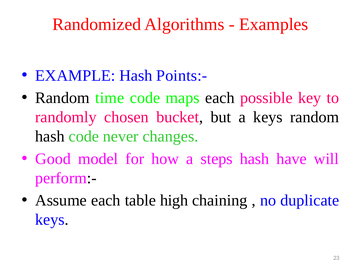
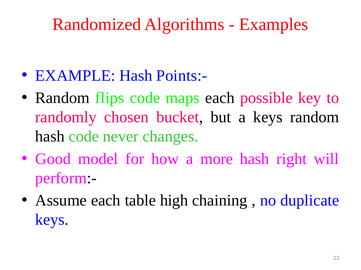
time: time -> flips
steps: steps -> more
have: have -> right
